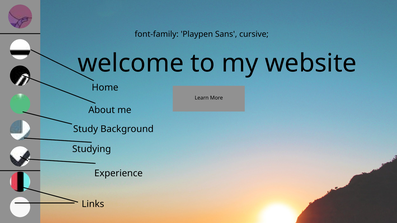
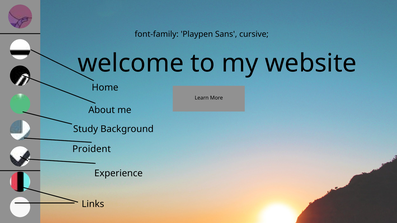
Studying: Studying -> Proident
